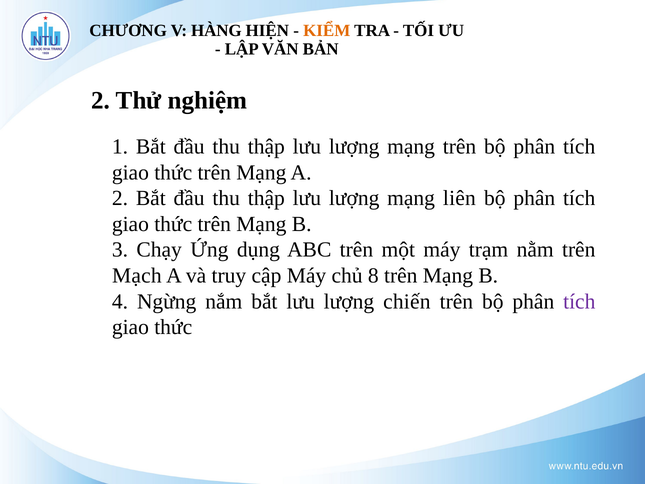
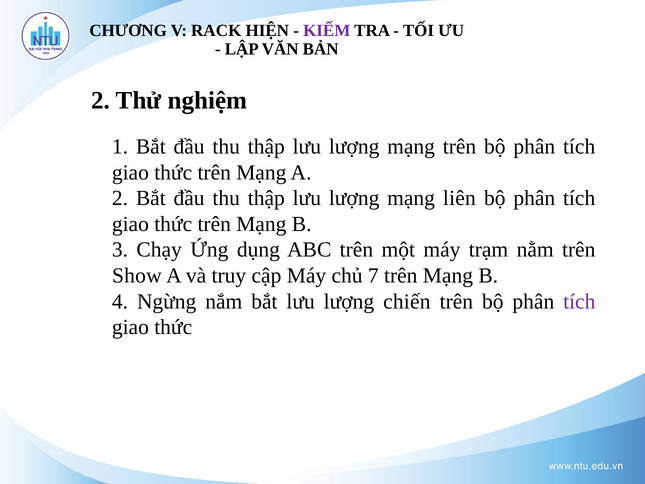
HÀNG: HÀNG -> RACK
KIỂM colour: orange -> purple
Mạch: Mạch -> Show
8: 8 -> 7
